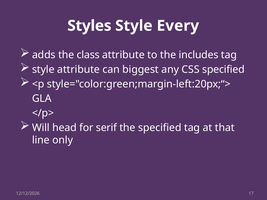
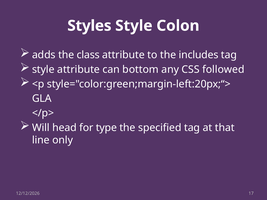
Every: Every -> Colon
biggest: biggest -> bottom
CSS specified: specified -> followed
serif: serif -> type
